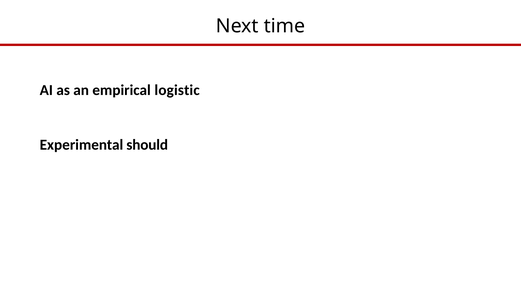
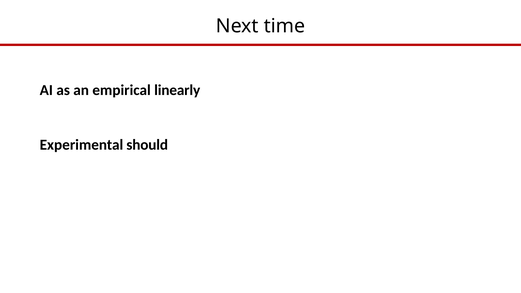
logistic: logistic -> linearly
